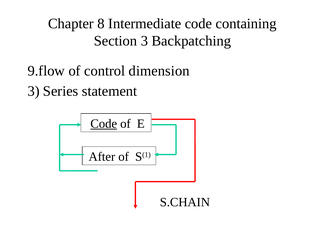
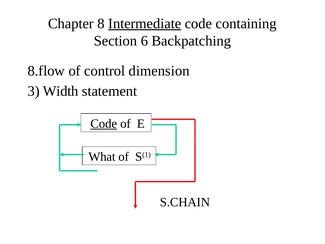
Intermediate underline: none -> present
Section 3: 3 -> 6
9.flow: 9.flow -> 8.flow
Series: Series -> Width
After: After -> What
